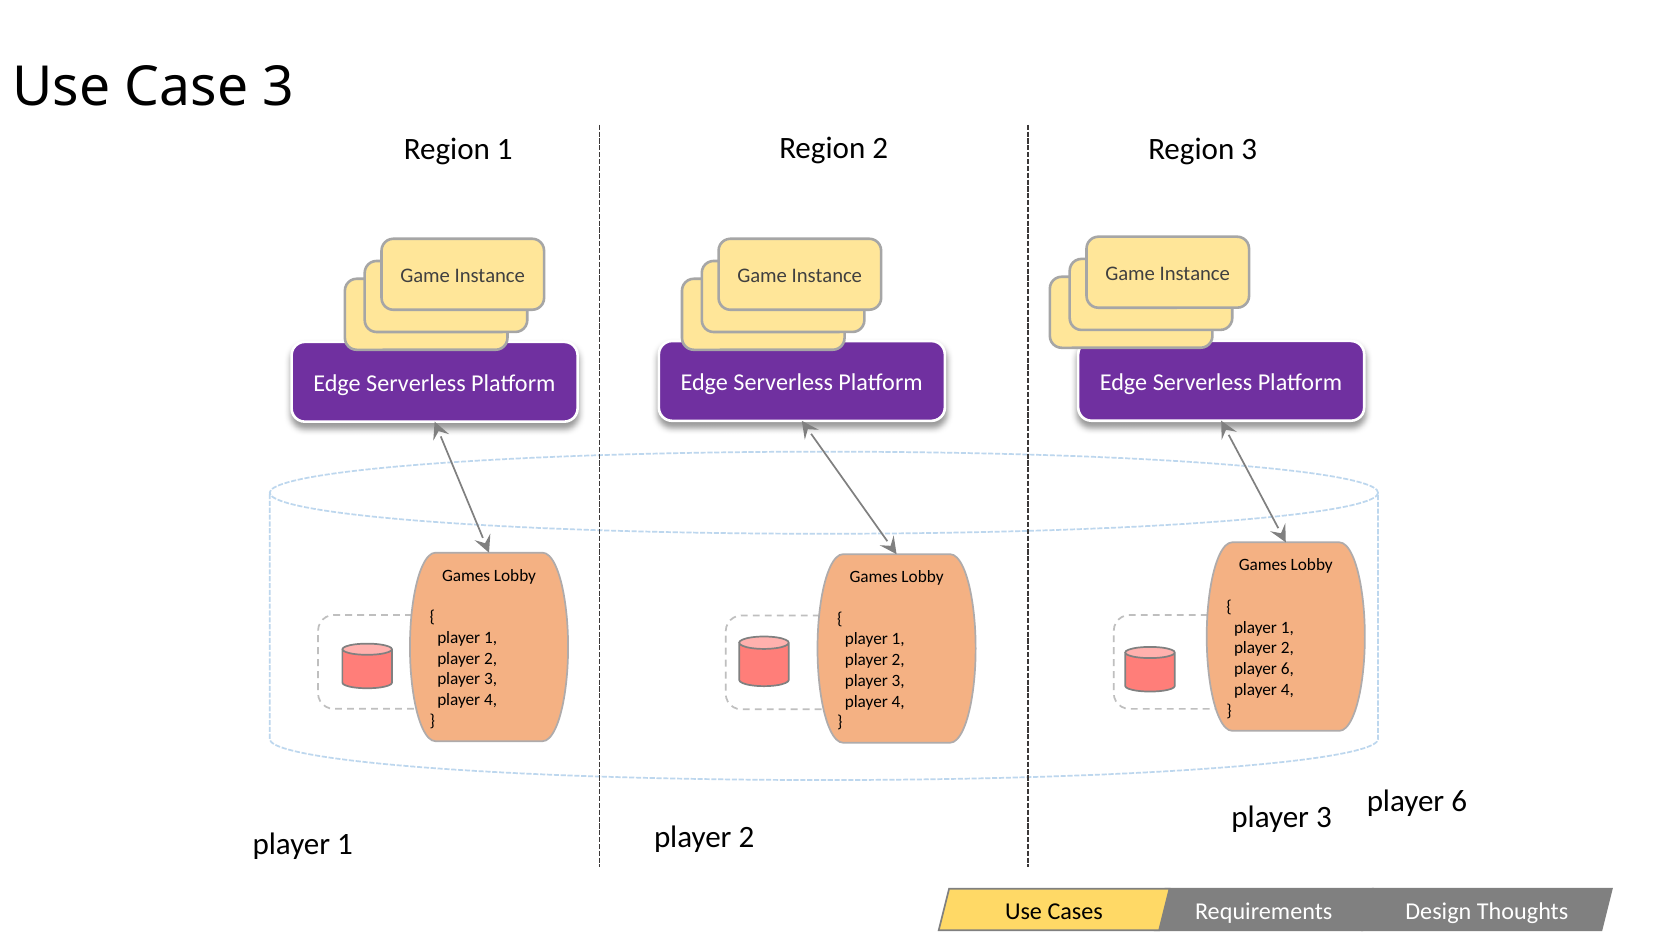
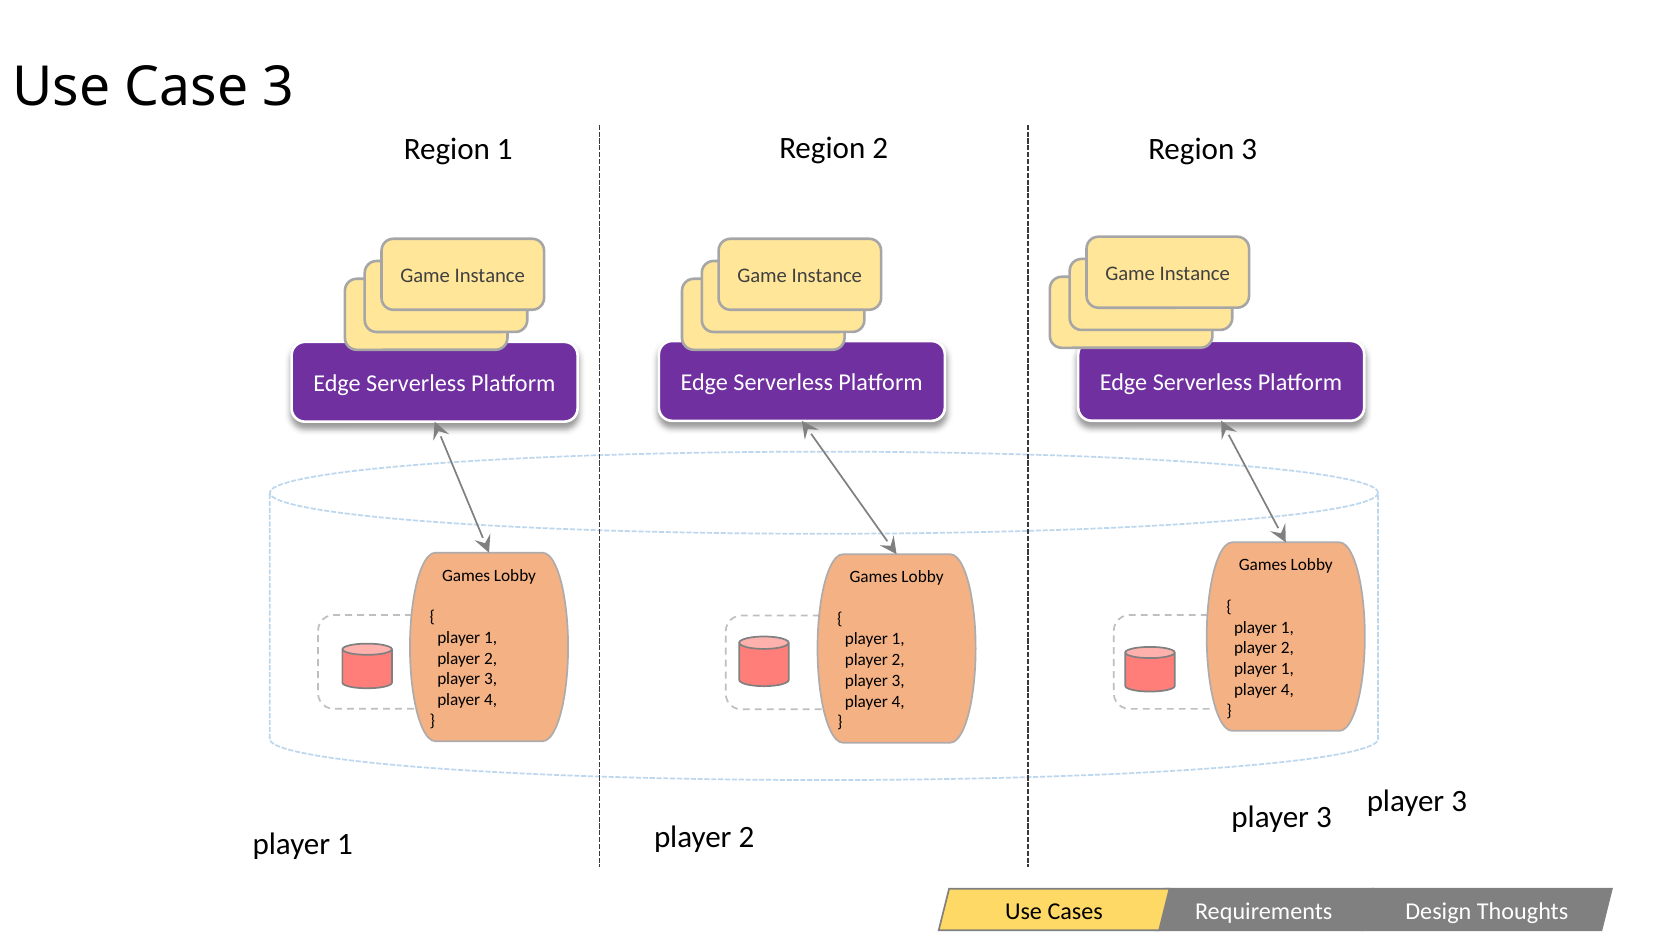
6 at (1287, 669): 6 -> 1
6 at (1459, 801): 6 -> 3
